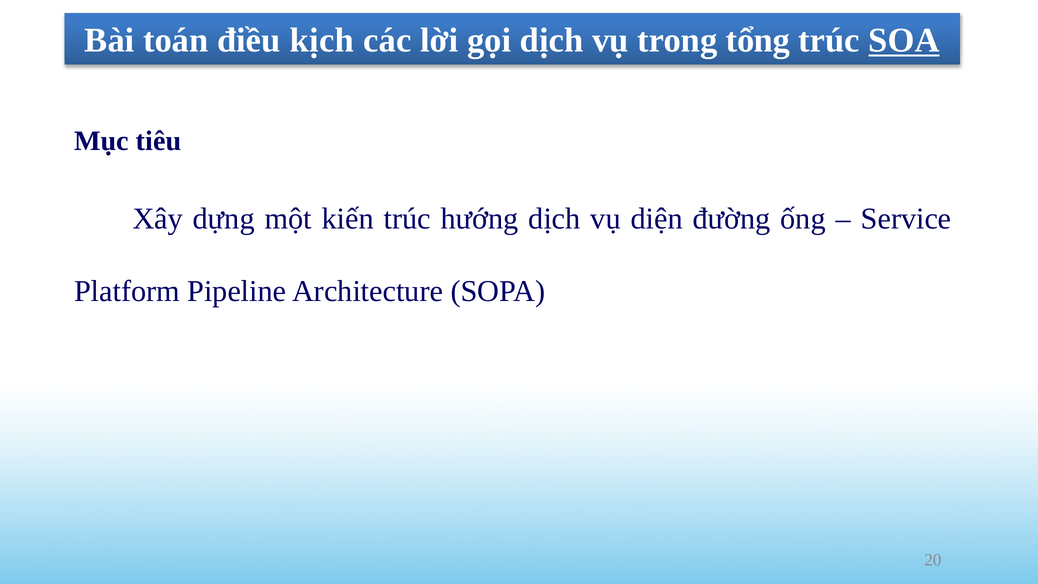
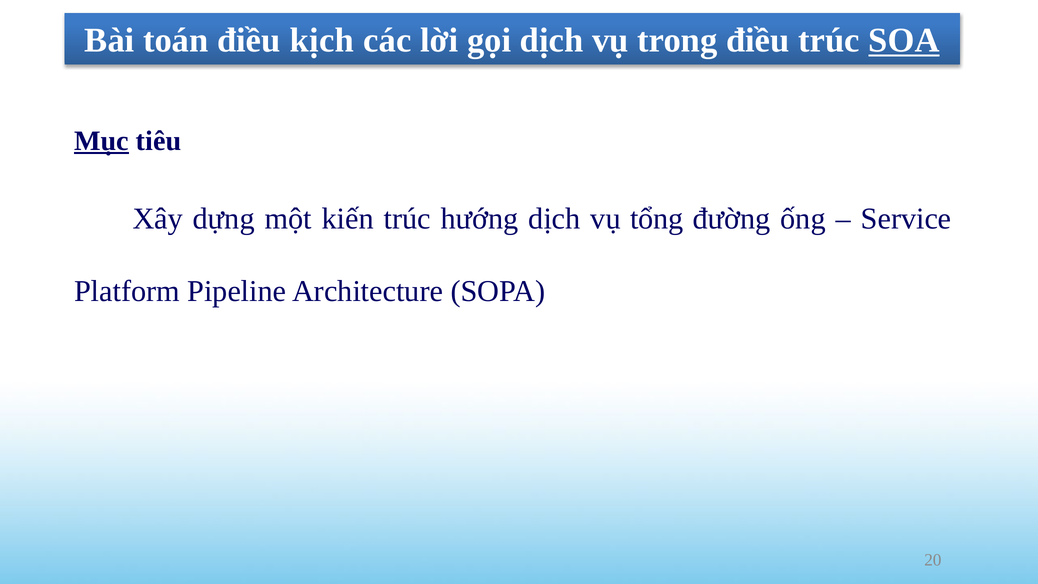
trong tổng: tổng -> điều
Mục underline: none -> present
diện: diện -> tổng
